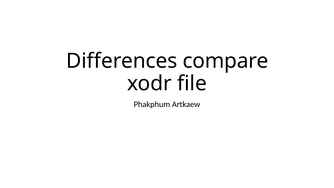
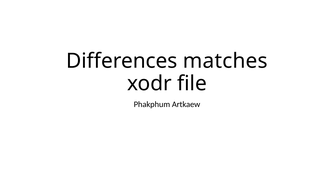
compare: compare -> matches
